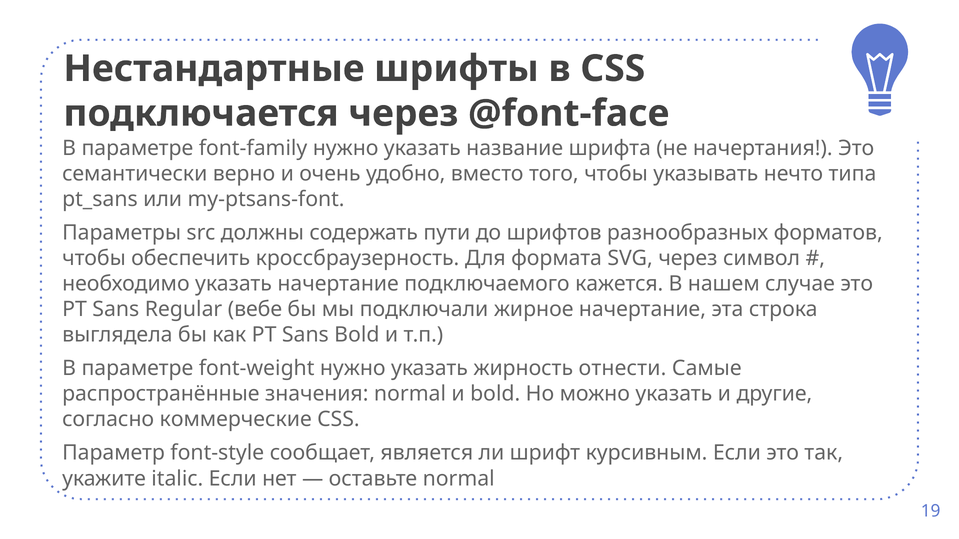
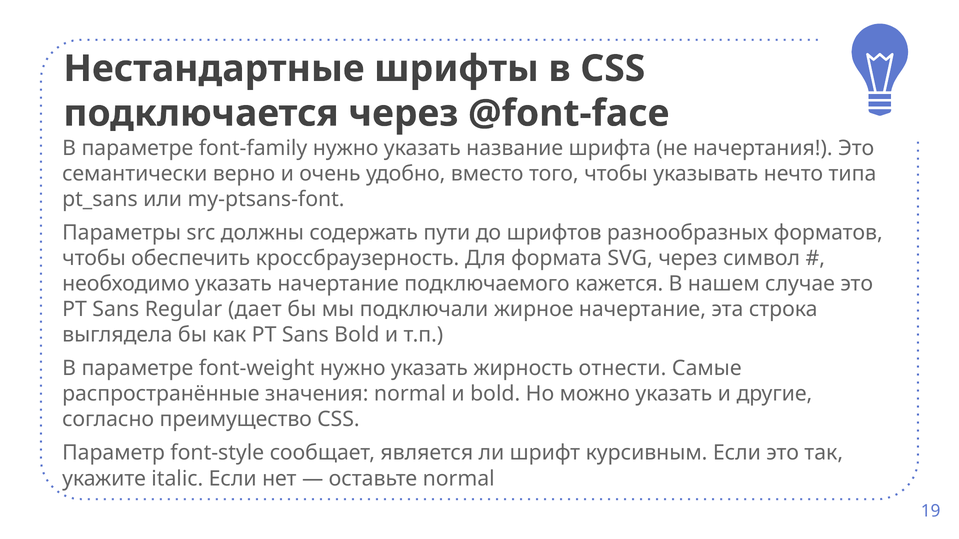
вебе: вебе -> дает
коммерческие: коммерческие -> преимущество
